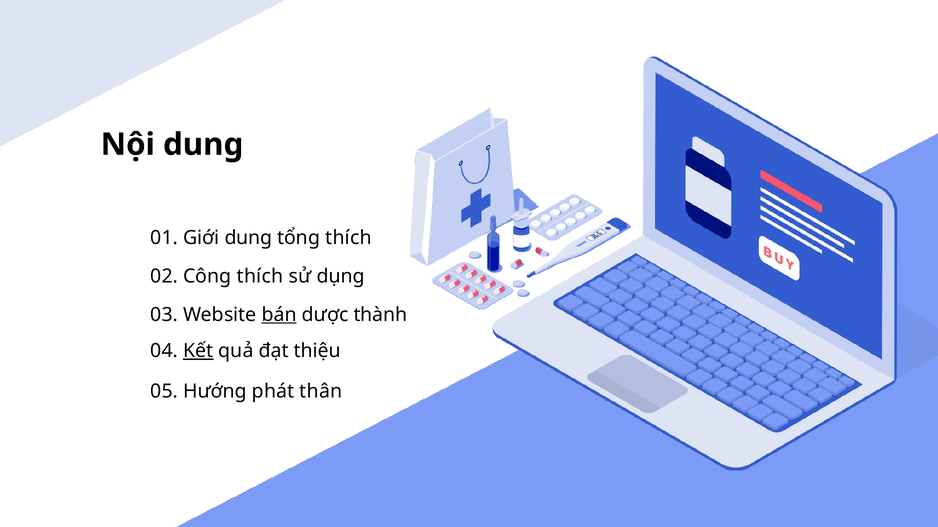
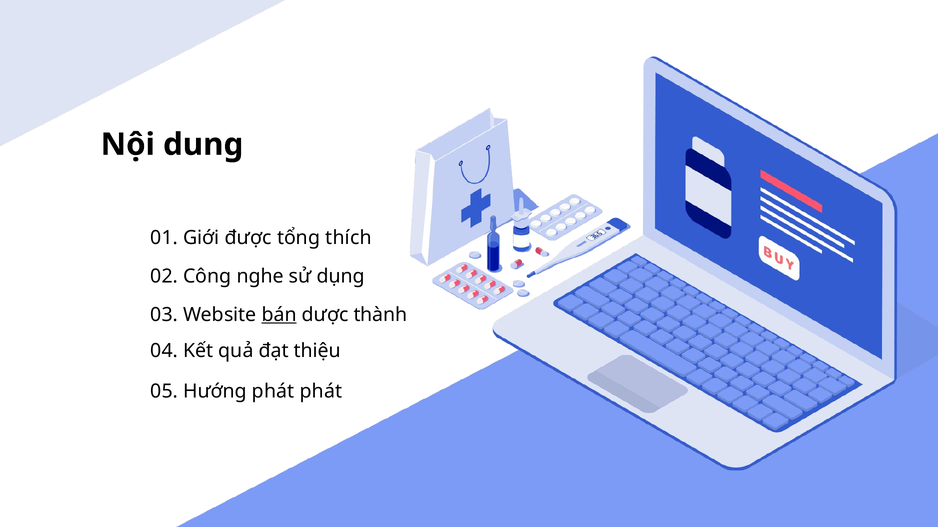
Giới dung: dung -> được
Công thích: thích -> nghe
Kết underline: present -> none
phát thân: thân -> phát
